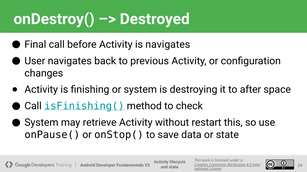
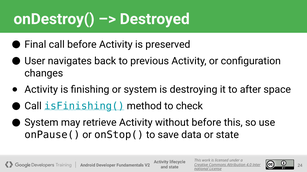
is navigates: navigates -> preserved
without restart: restart -> before
